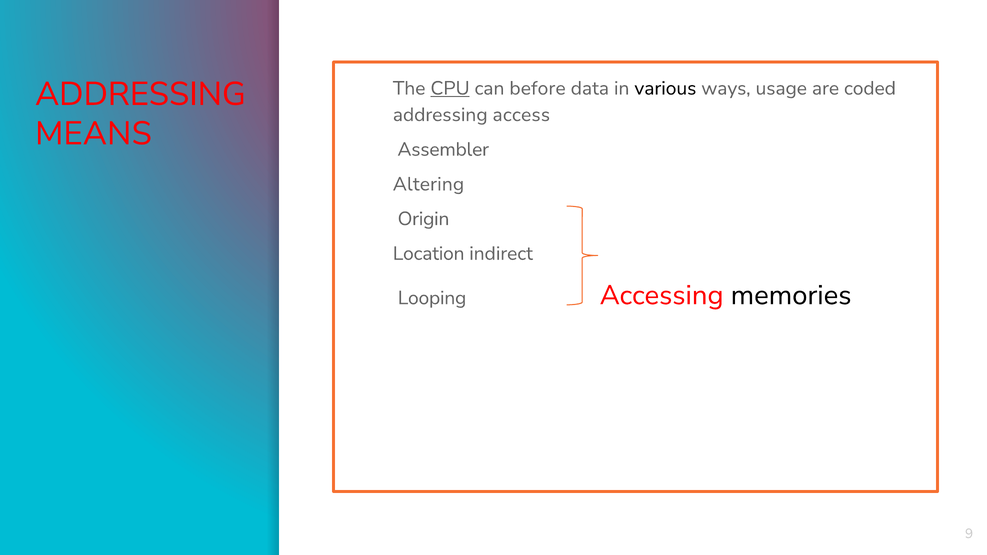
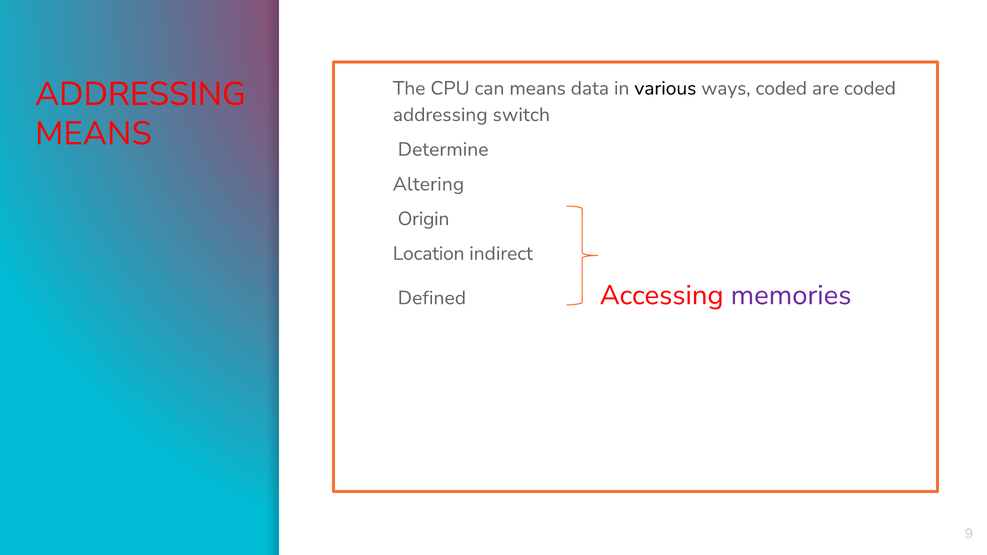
CPU underline: present -> none
can before: before -> means
ways usage: usage -> coded
access: access -> switch
Assembler: Assembler -> Determine
Looping: Looping -> Defined
memories colour: black -> purple
